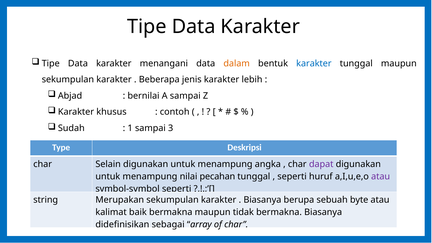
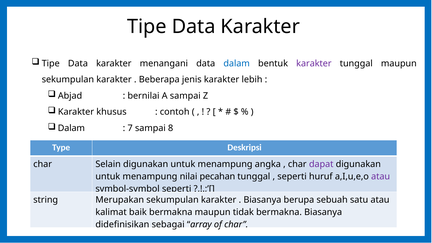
dalam at (237, 63) colour: orange -> blue
karakter at (314, 63) colour: blue -> purple
Sudah at (71, 128): Sudah -> Dalam
1: 1 -> 7
3: 3 -> 8
byte: byte -> satu
